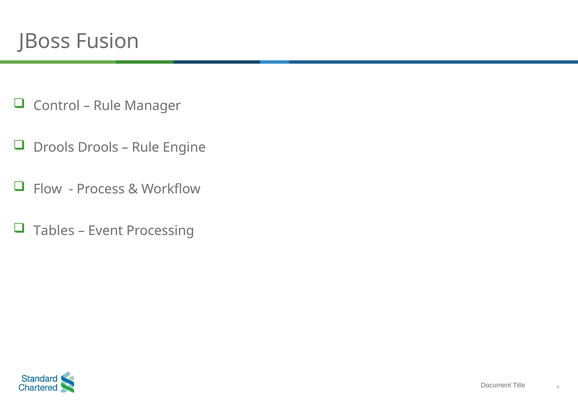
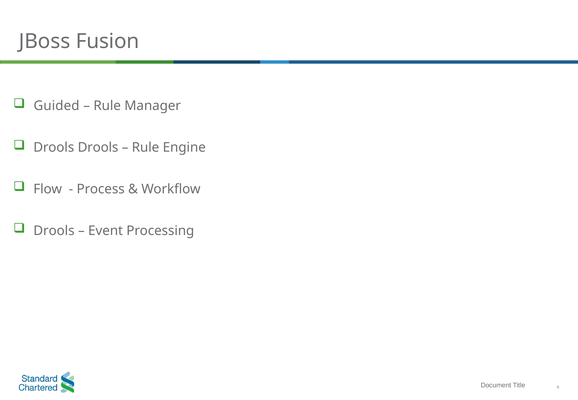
Control: Control -> Guided
Tables at (54, 231): Tables -> Drools
